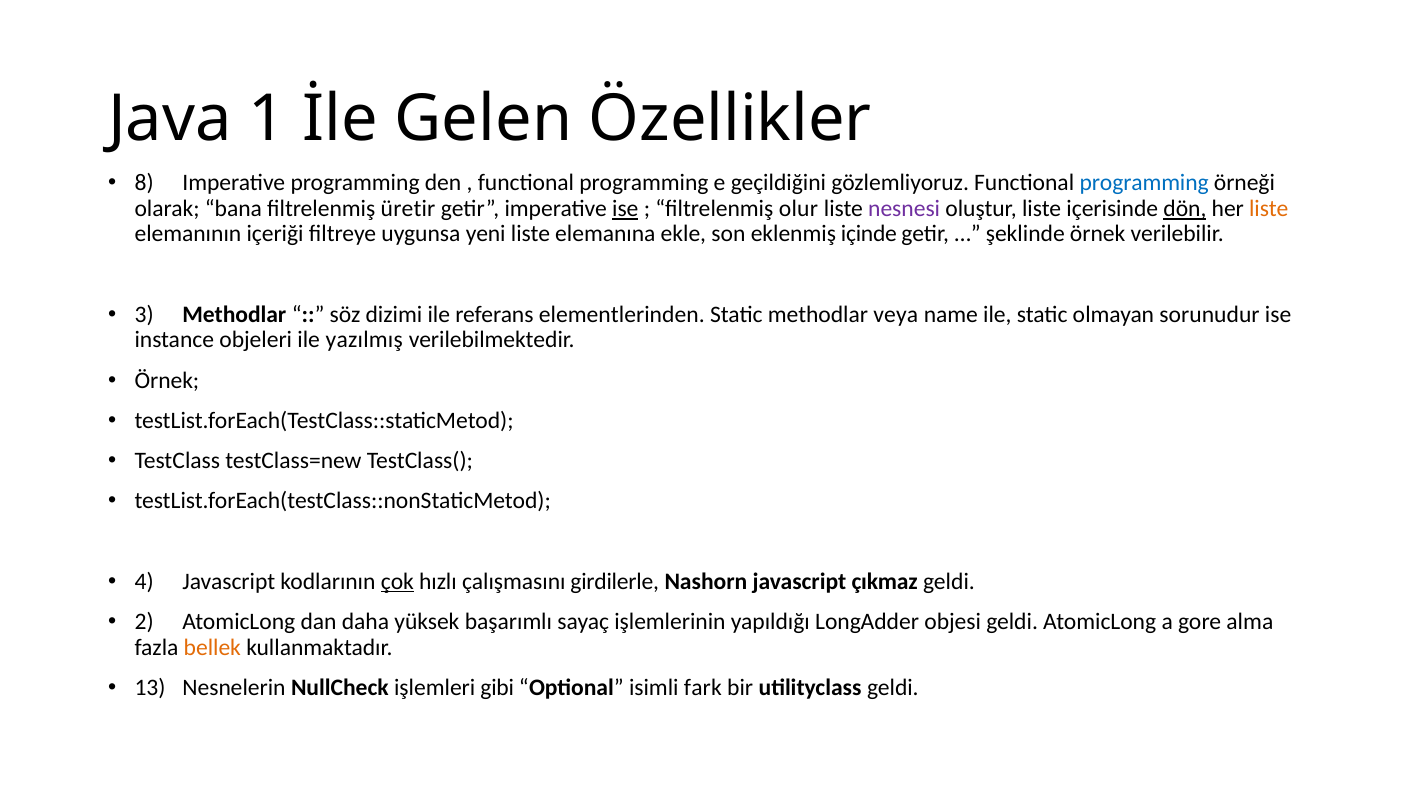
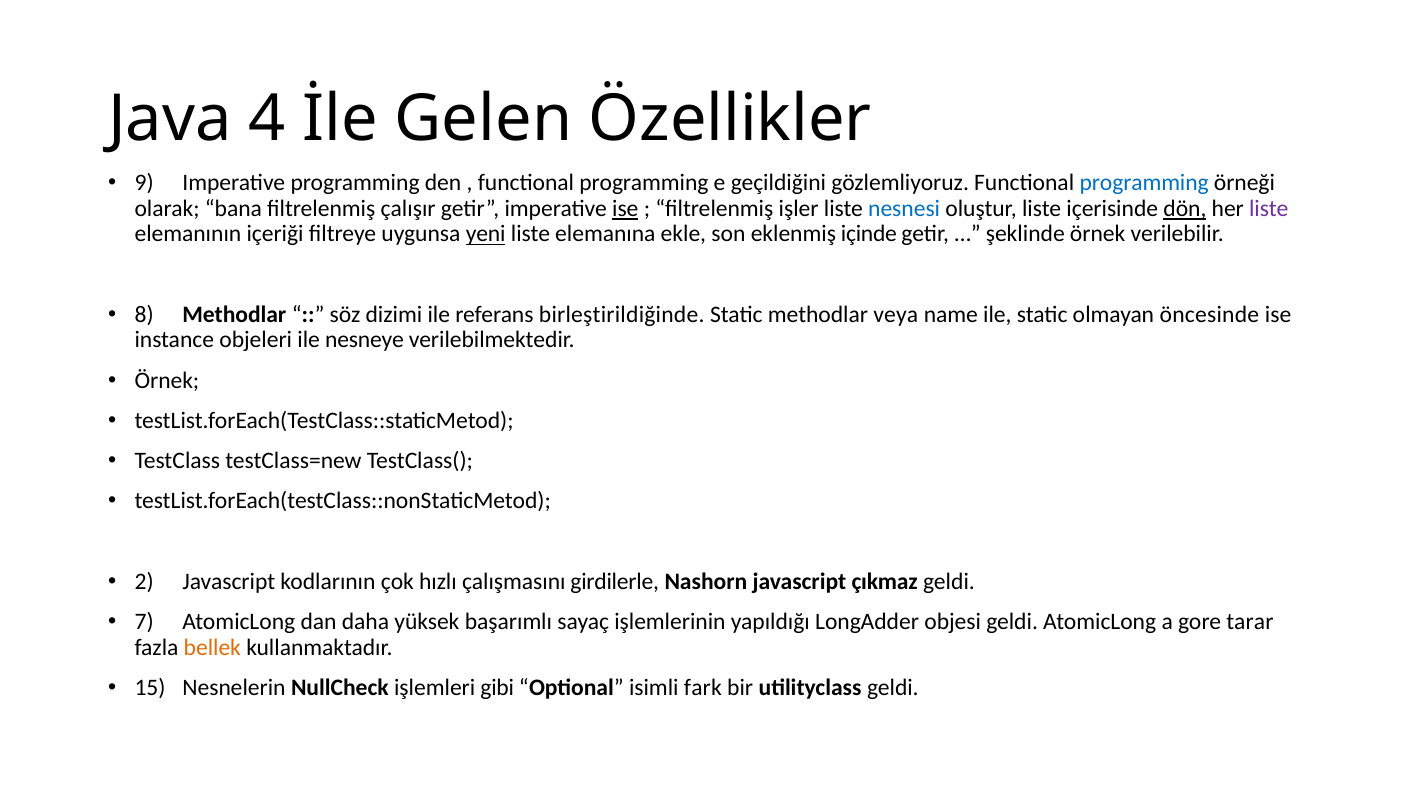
1: 1 -> 4
8: 8 -> 9
üretir: üretir -> çalışır
olur: olur -> işler
nesnesi colour: purple -> blue
liste at (1269, 209) colour: orange -> purple
yeni underline: none -> present
3: 3 -> 8
elementlerinden: elementlerinden -> birleştirildiğinde
sorunudur: sorunudur -> öncesinde
yazılmış: yazılmış -> nesneye
4: 4 -> 2
çok underline: present -> none
2: 2 -> 7
alma: alma -> tarar
13: 13 -> 15
